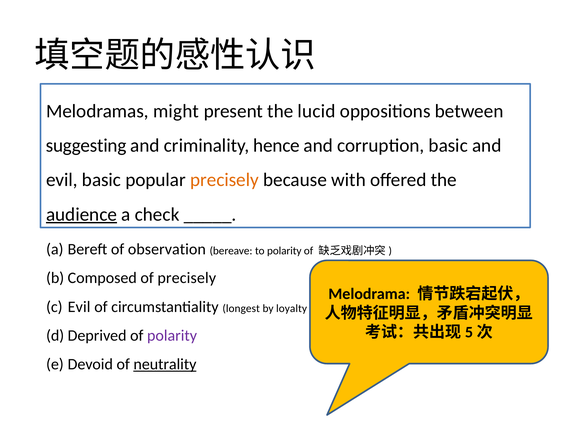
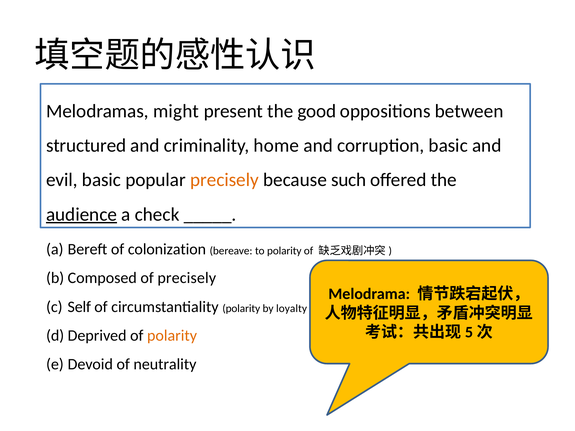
lucid: lucid -> good
suggesting: suggesting -> structured
hence: hence -> home
with: with -> such
observation: observation -> colonization
Evil at (79, 307): Evil -> Self
circumstantiality longest: longest -> polarity
polarity at (172, 336) colour: purple -> orange
neutrality underline: present -> none
